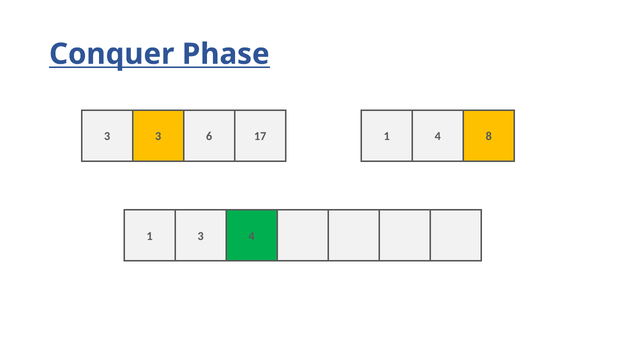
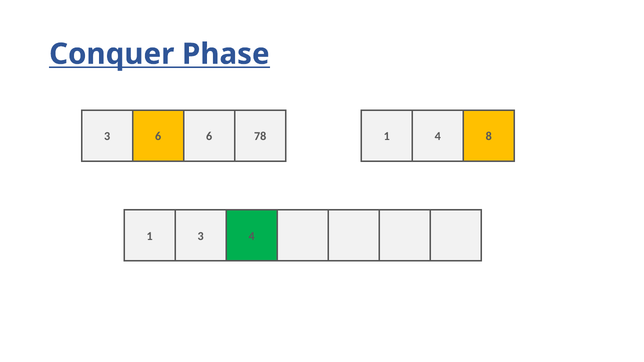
3 3: 3 -> 6
17: 17 -> 78
